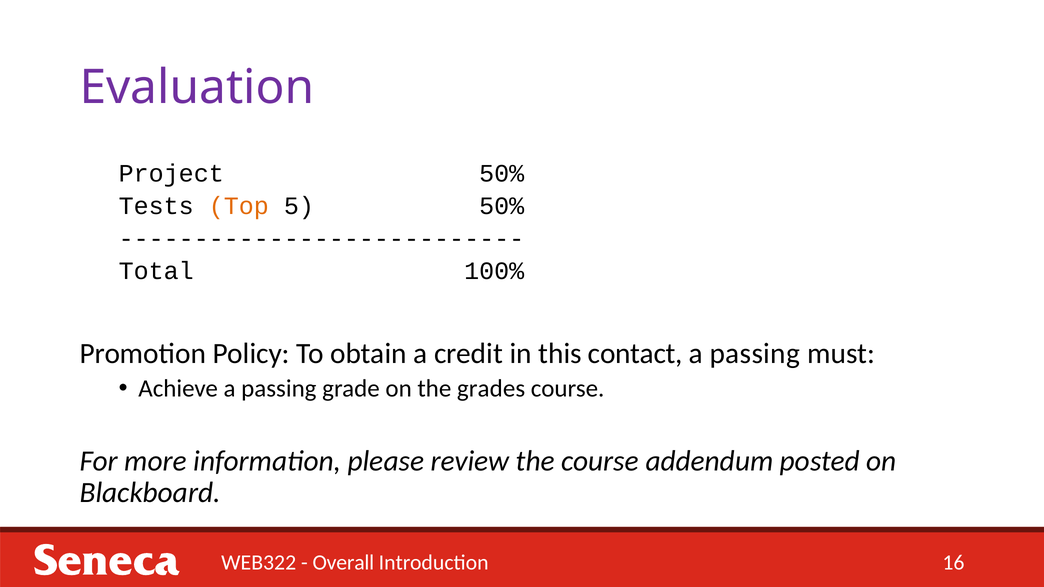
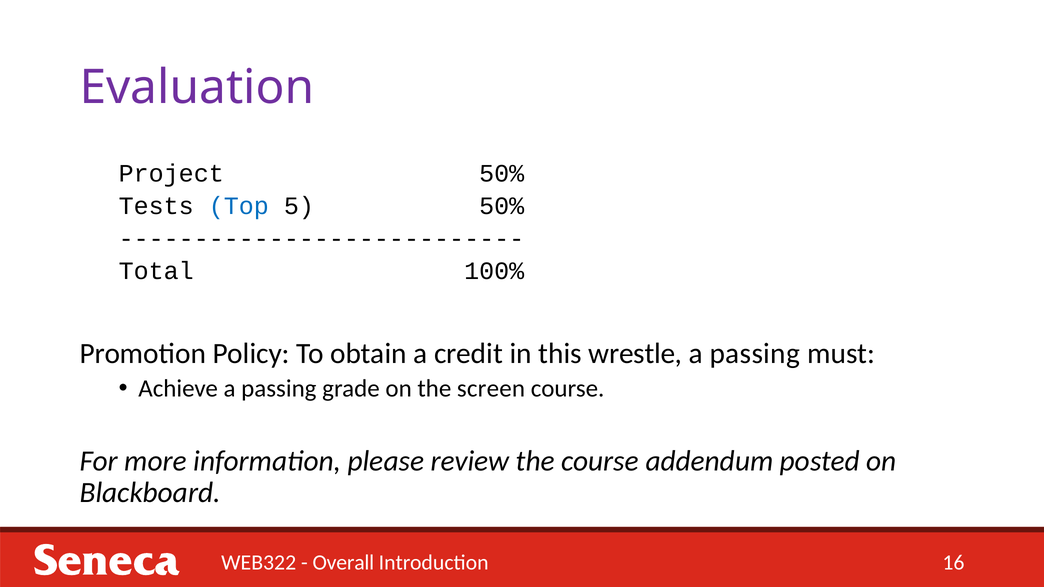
Top colour: orange -> blue
contact: contact -> wrestle
grades: grades -> screen
